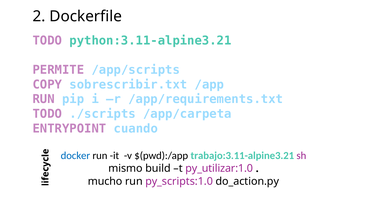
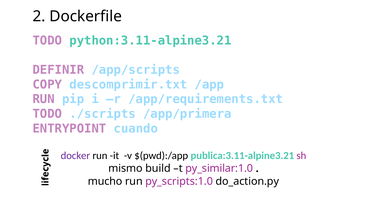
PERMITE: PERMITE -> DEFINIR
sobrescribir.txt: sobrescribir.txt -> descomprimir.txt
/app/carpeta: /app/carpeta -> /app/primera
docker colour: blue -> purple
trabajo:3.11-alpine3.21: trabajo:3.11-alpine3.21 -> publica:3.11-alpine3.21
py_utilizar:1.0: py_utilizar:1.0 -> py_similar:1.0
